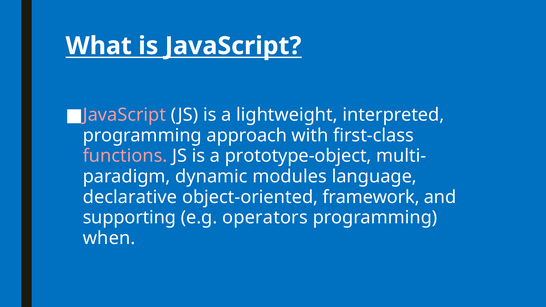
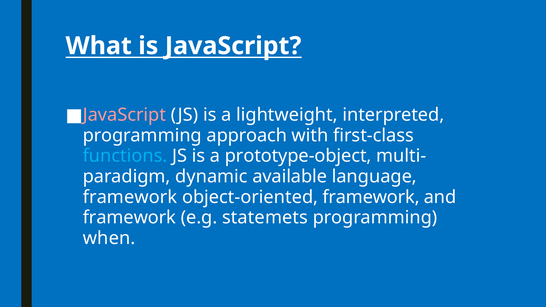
functions colour: pink -> light blue
modules: modules -> available
declarative at (130, 197): declarative -> framework
supporting at (129, 218): supporting -> framework
operators: operators -> statemets
